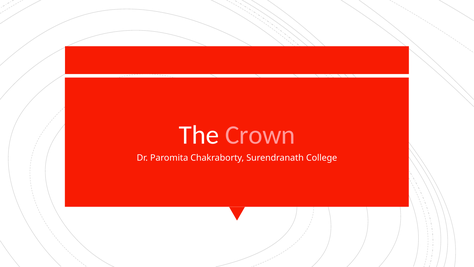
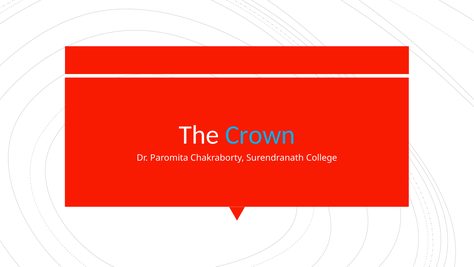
Crown colour: pink -> light blue
